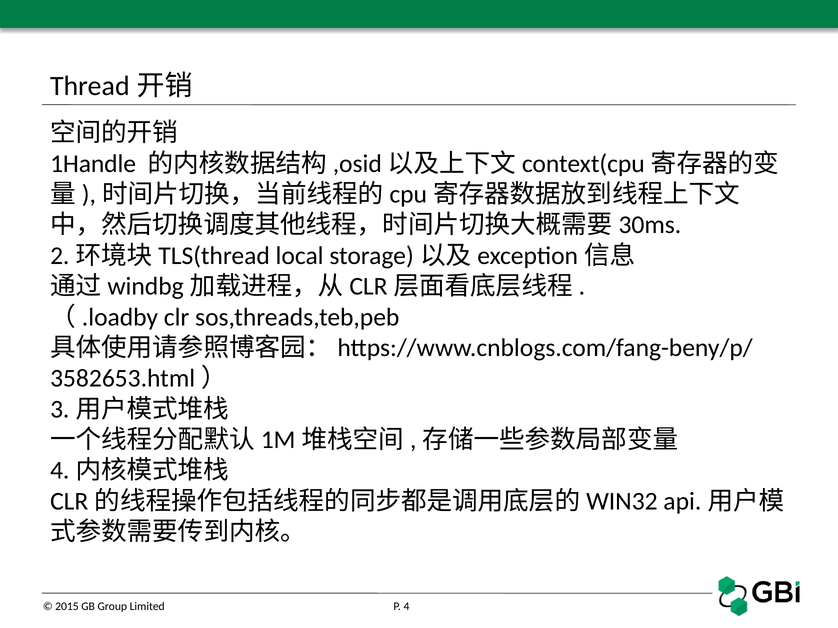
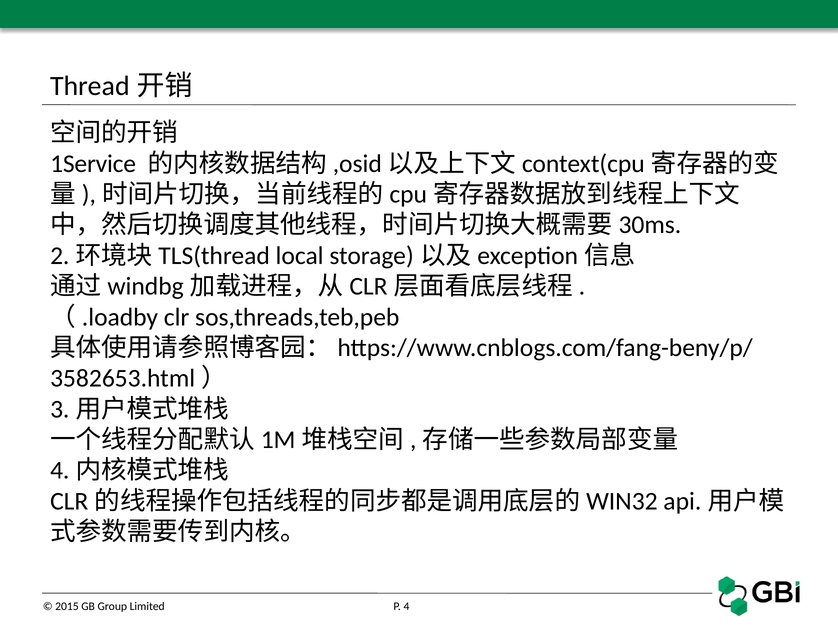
1Handle: 1Handle -> 1Service
